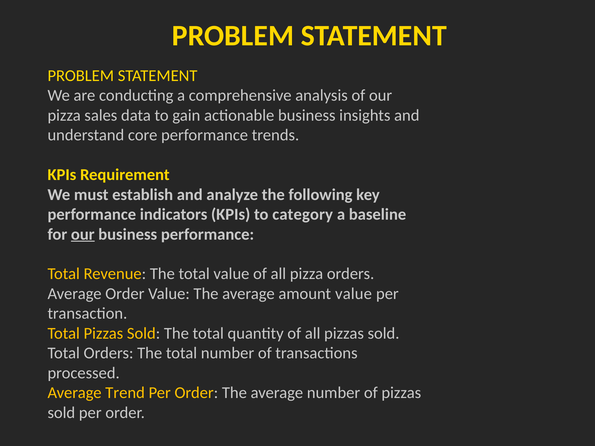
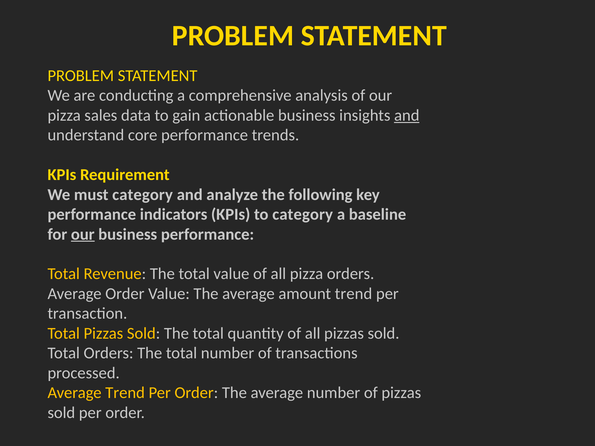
and at (407, 115) underline: none -> present
must establish: establish -> category
amount value: value -> trend
